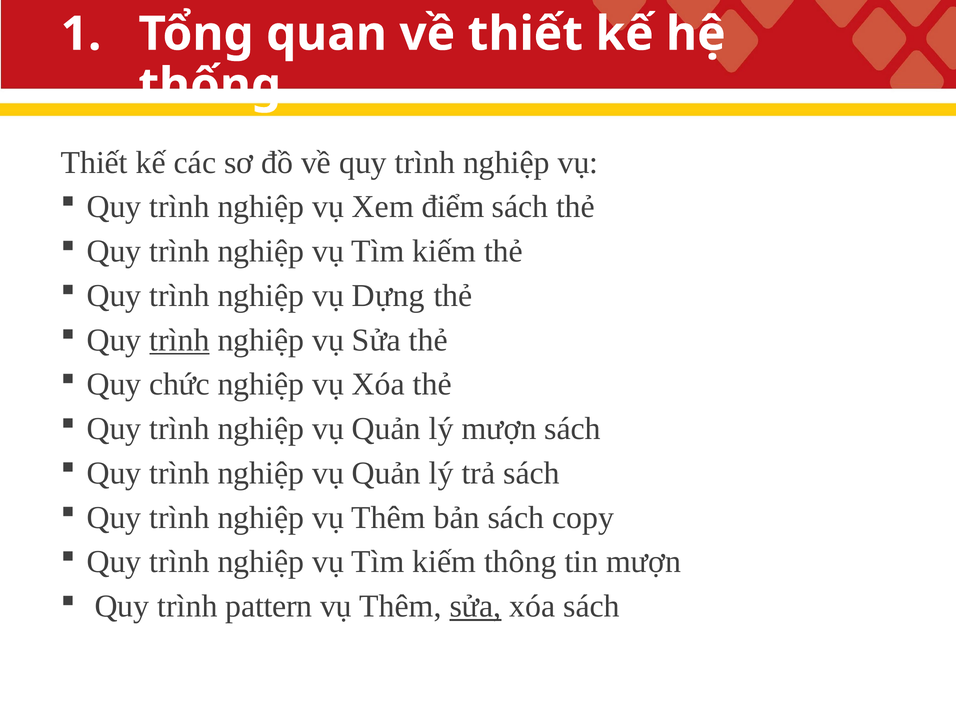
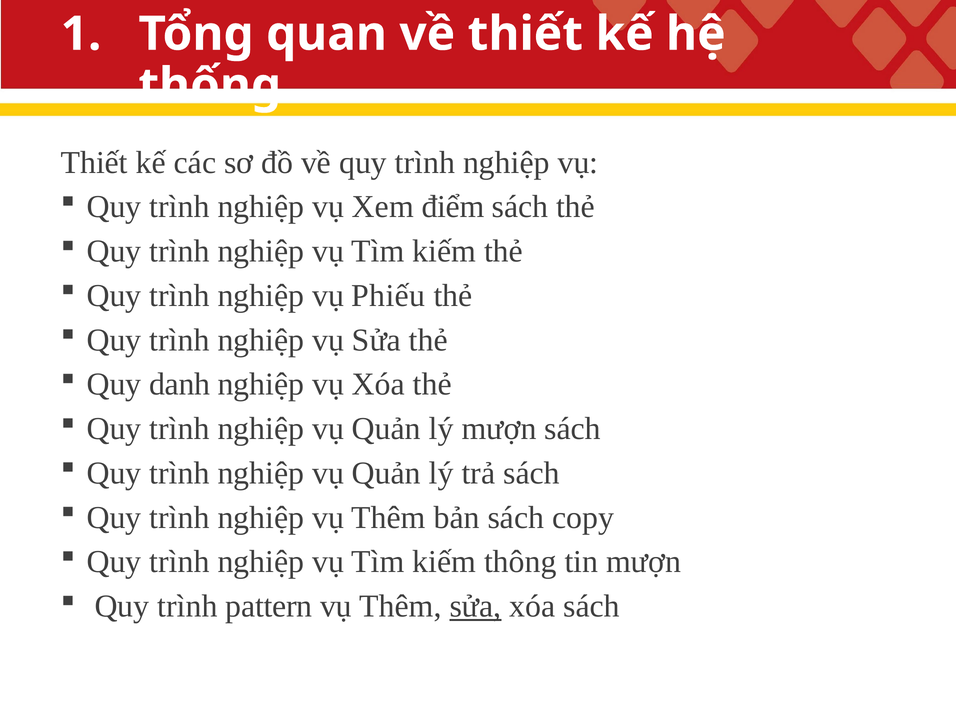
Dựng: Dựng -> Phiếu
trình at (179, 340) underline: present -> none
chức: chức -> danh
